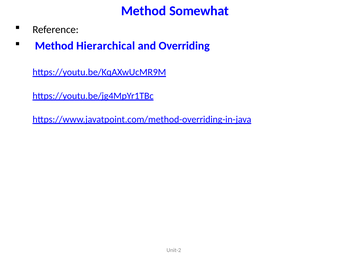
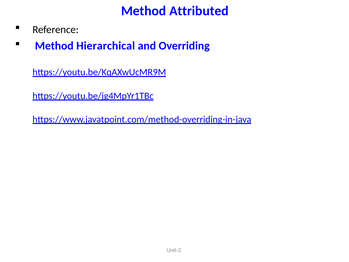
Somewhat: Somewhat -> Attributed
